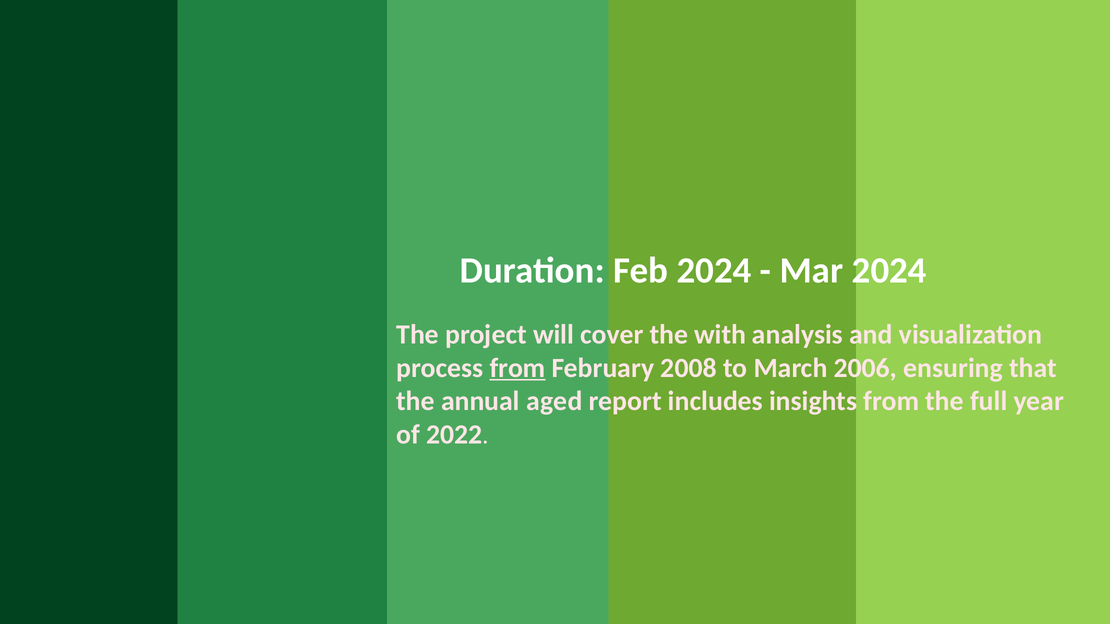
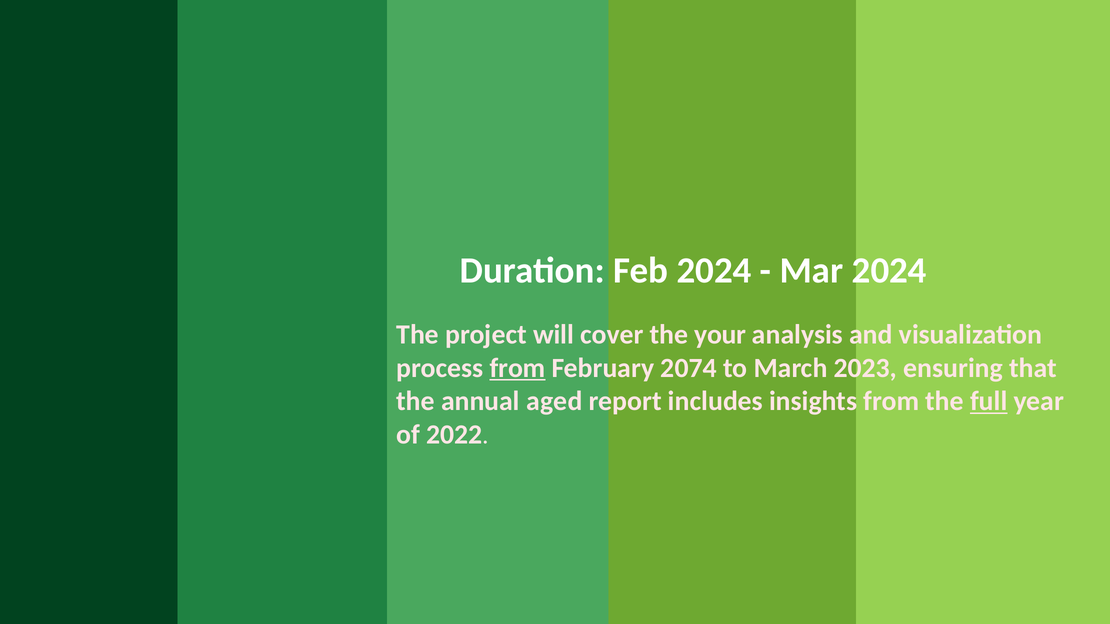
with: with -> your
2008: 2008 -> 2074
2006: 2006 -> 2023
full underline: none -> present
